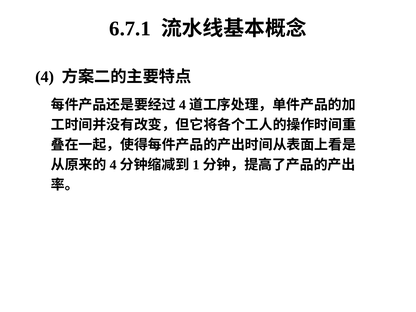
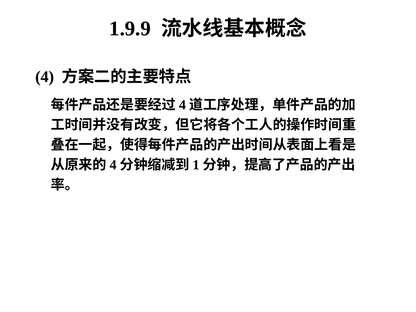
6.7.1: 6.7.1 -> 1.9.9
